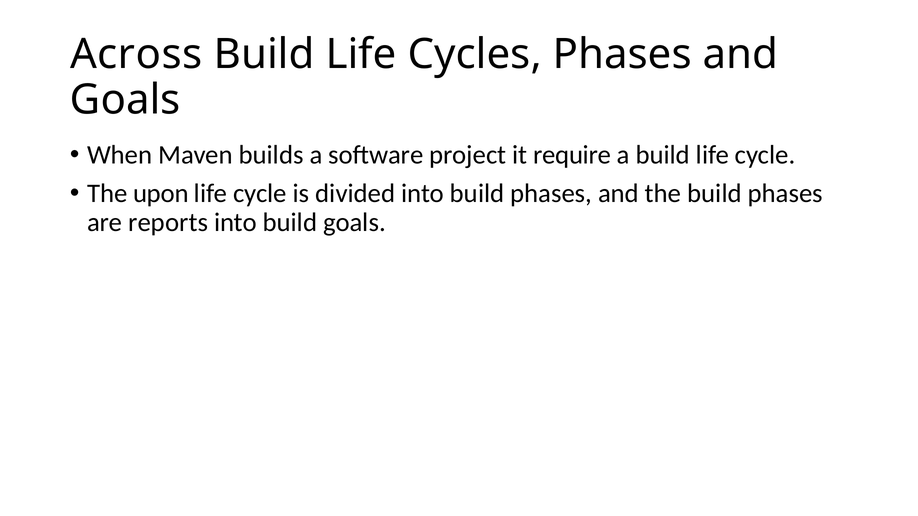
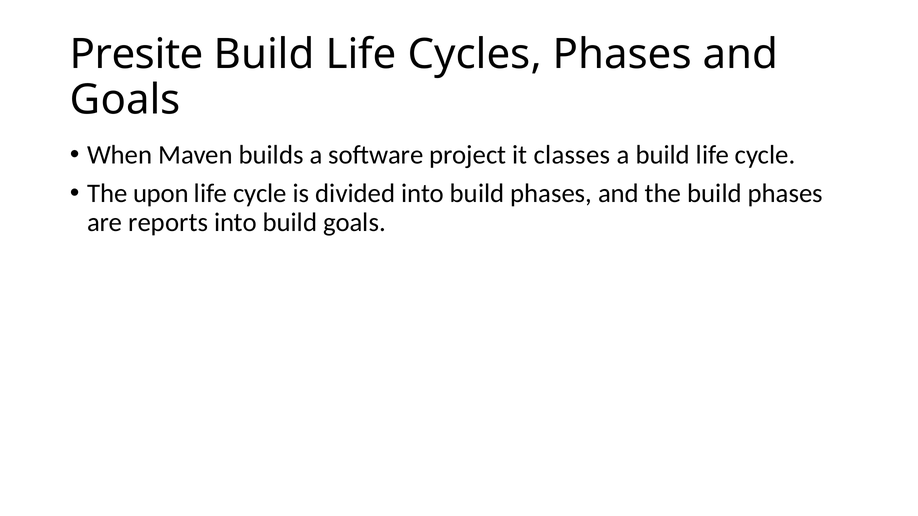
Across: Across -> Presite
require: require -> classes
